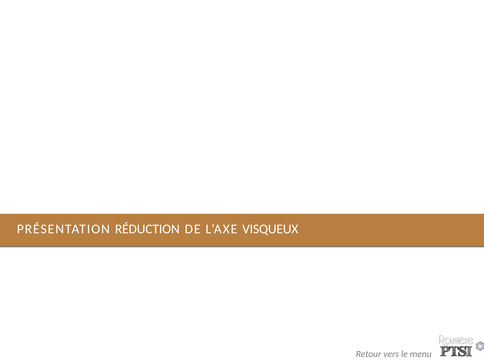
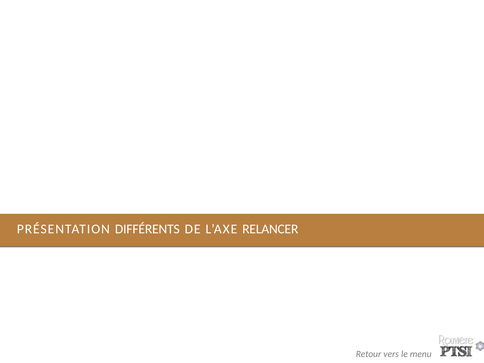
RÉDUCTION: RÉDUCTION -> DIFFÉRENTS
VISQUEUX: VISQUEUX -> RELANCER
